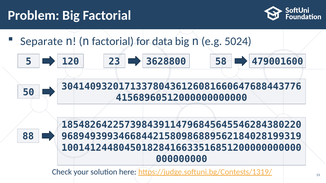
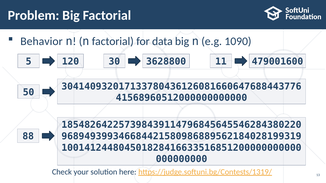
Separate: Separate -> Behavior
5024: 5024 -> 1090
23: 23 -> 30
58: 58 -> 11
